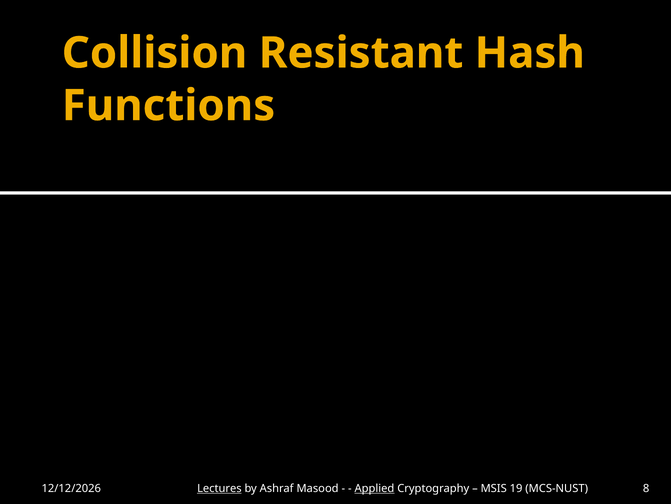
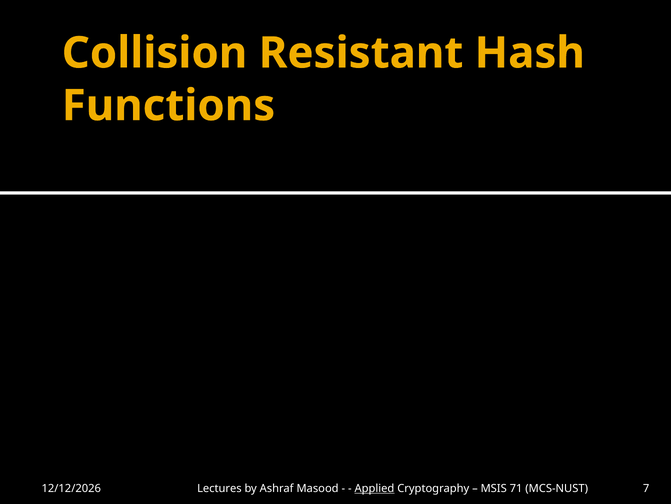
Lectures underline: present -> none
19: 19 -> 71
8: 8 -> 7
